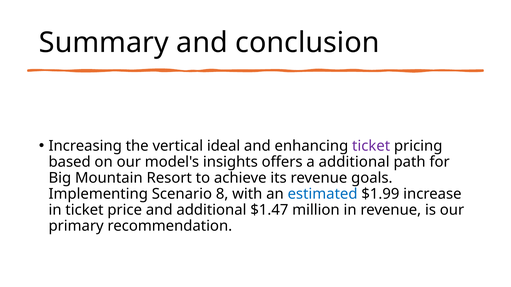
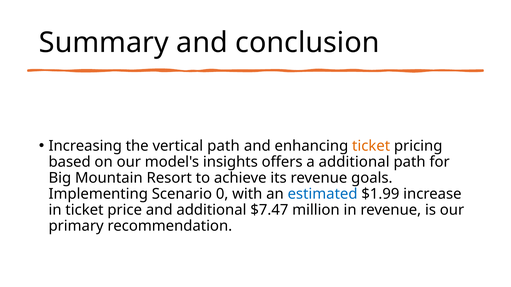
vertical ideal: ideal -> path
ticket at (371, 146) colour: purple -> orange
8: 8 -> 0
$1.47: $1.47 -> $7.47
